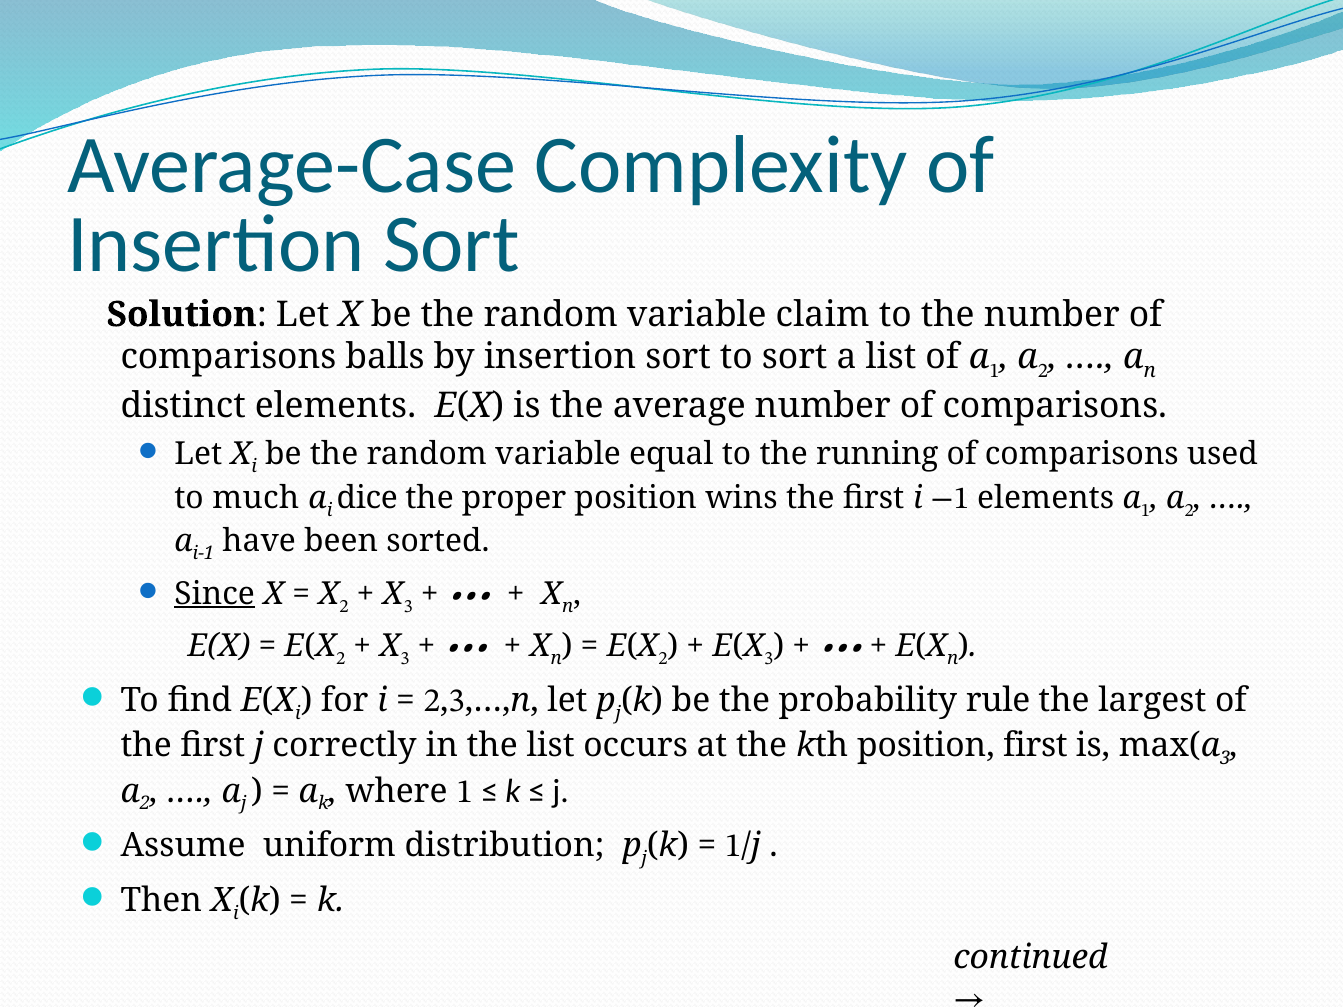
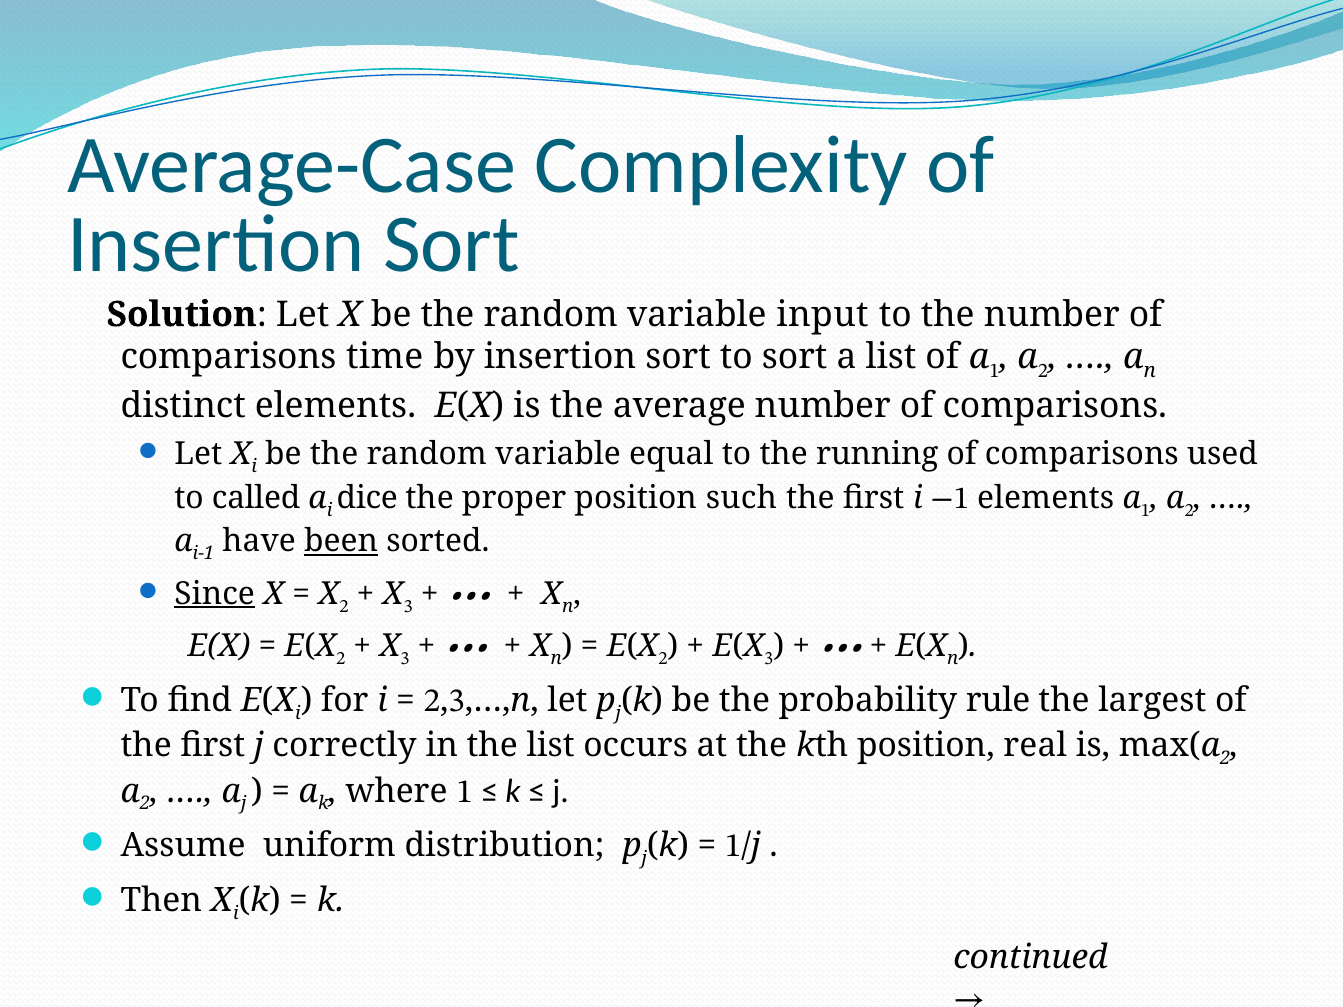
claim: claim -> input
balls: balls -> time
much: much -> called
wins: wins -> such
been underline: none -> present
position first: first -> real
3 at (1225, 759): 3 -> 2
